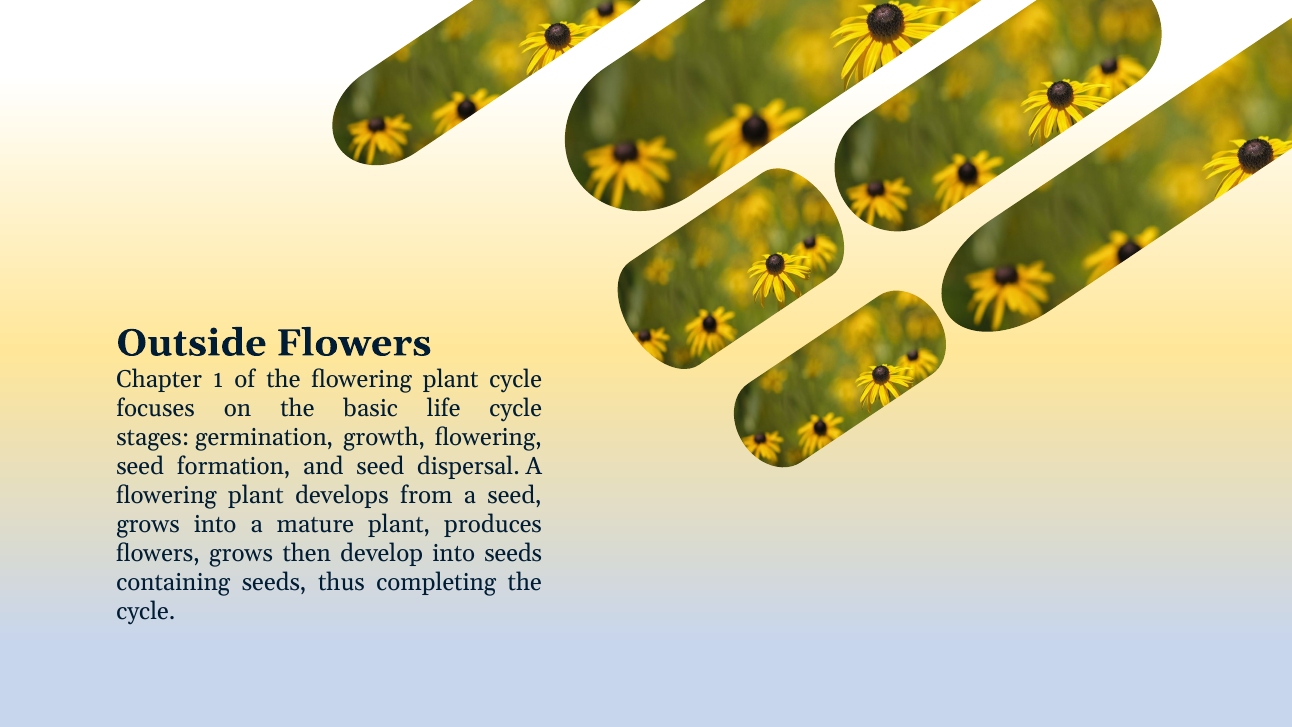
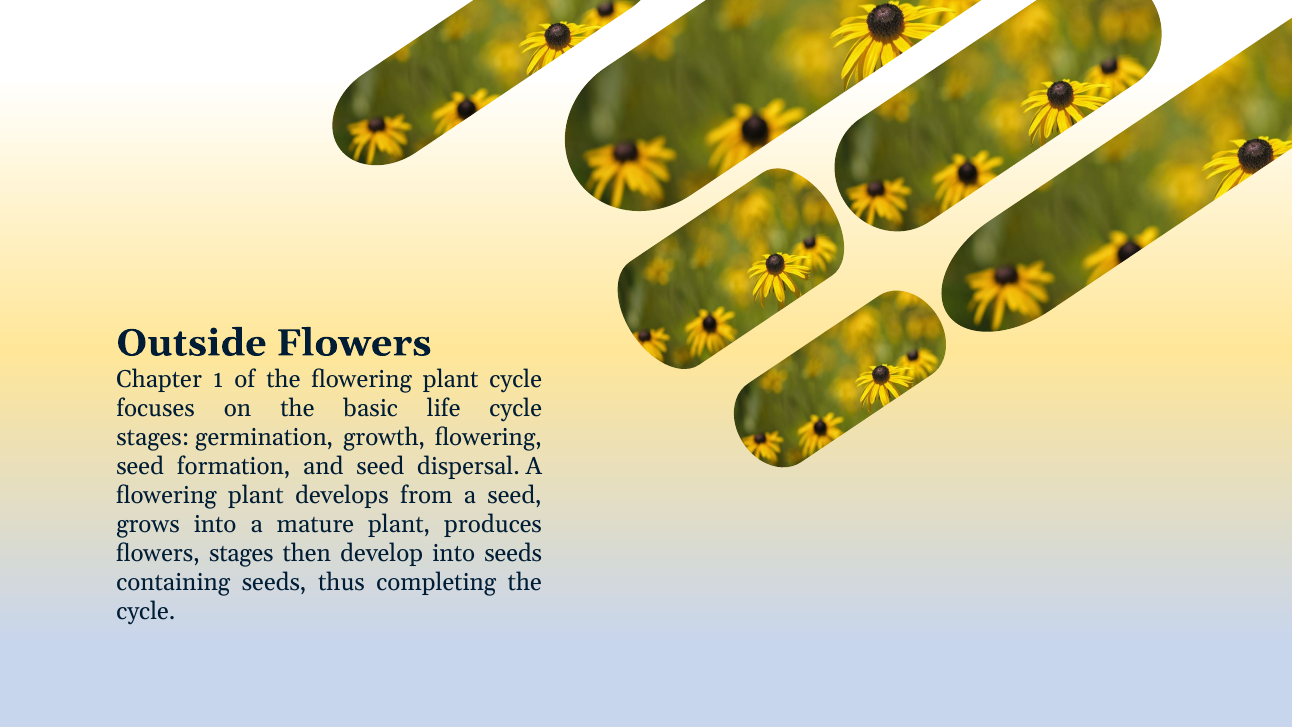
flowers grows: grows -> stages
